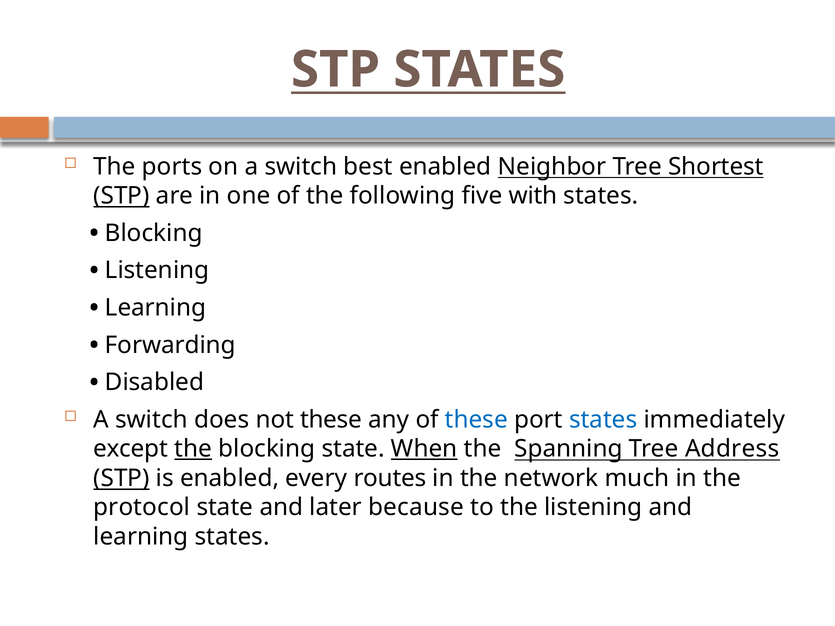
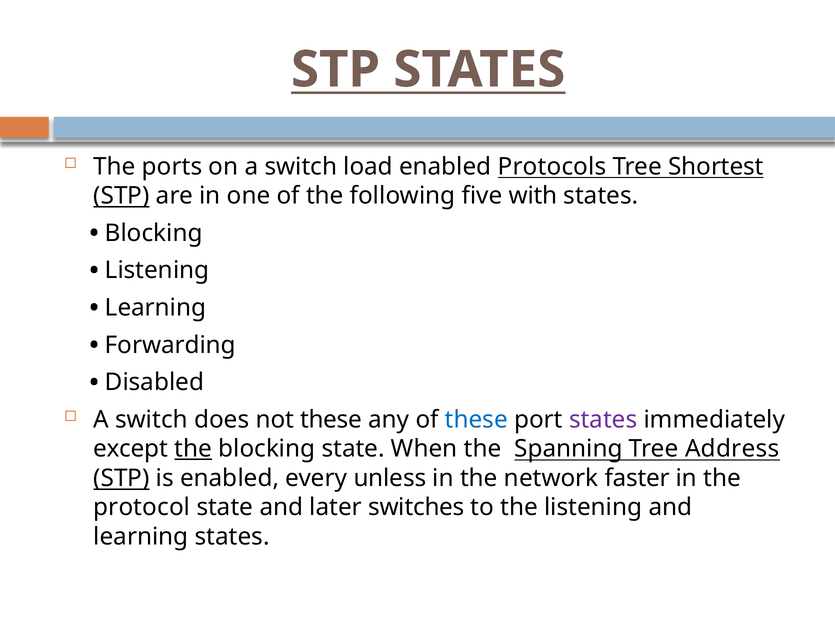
best: best -> load
Neighbor: Neighbor -> Protocols
states at (603, 420) colour: blue -> purple
When underline: present -> none
routes: routes -> unless
much: much -> faster
because: because -> switches
